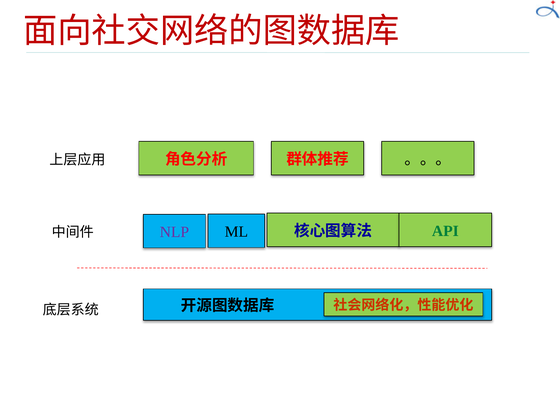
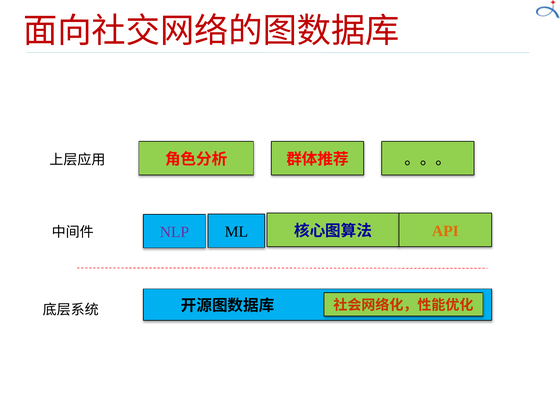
API colour: green -> orange
